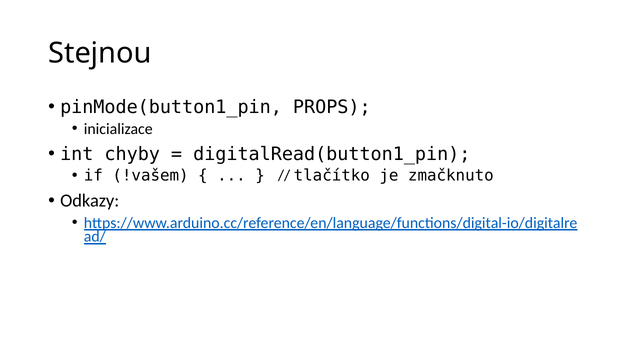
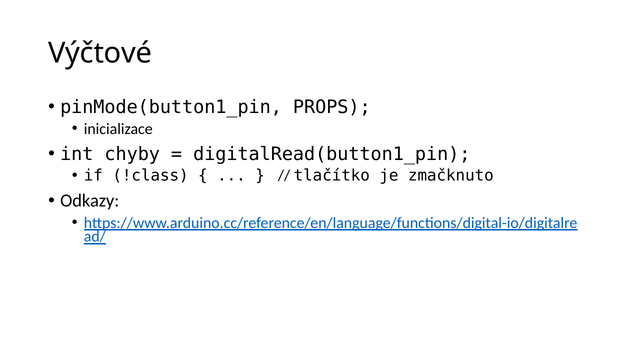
Stejnou: Stejnou -> Výčtové
!vašem: !vašem -> !class
